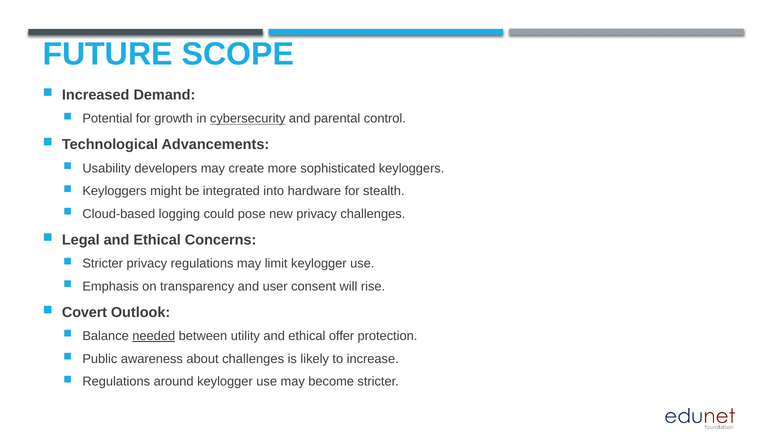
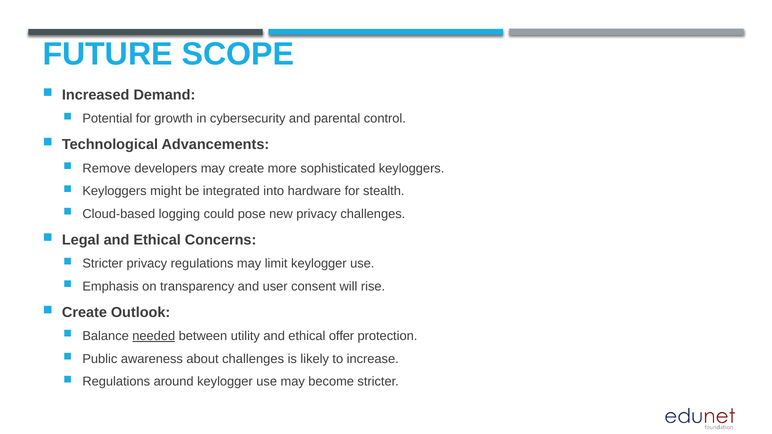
cybersecurity underline: present -> none
Usability: Usability -> Remove
Covert at (85, 313): Covert -> Create
